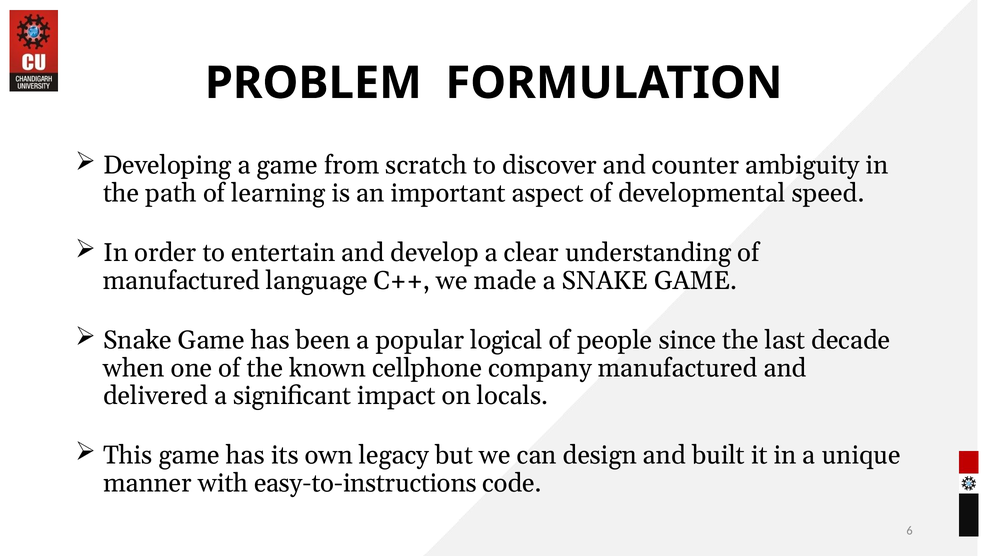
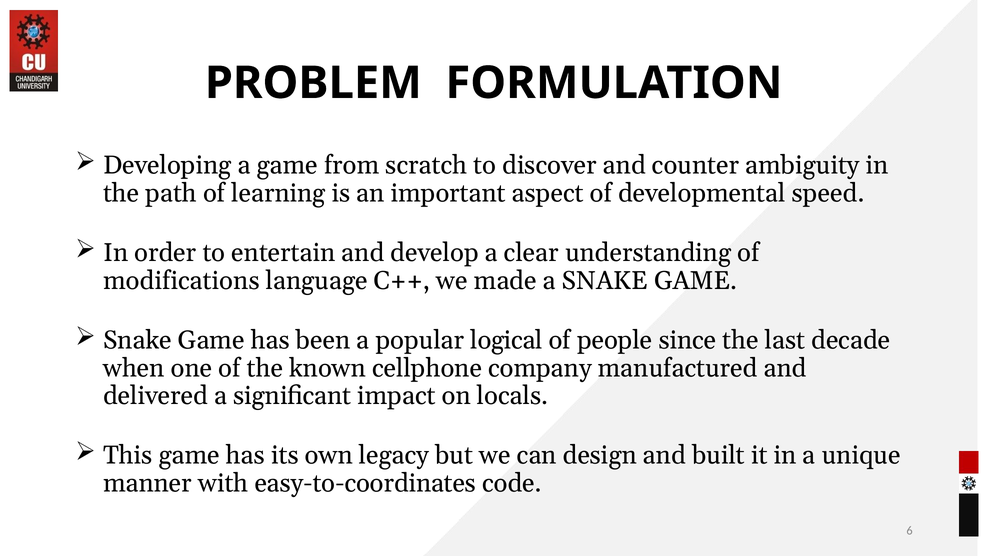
manufactured at (182, 280): manufactured -> modifications
easy-to-instructions: easy-to-instructions -> easy-to-coordinates
